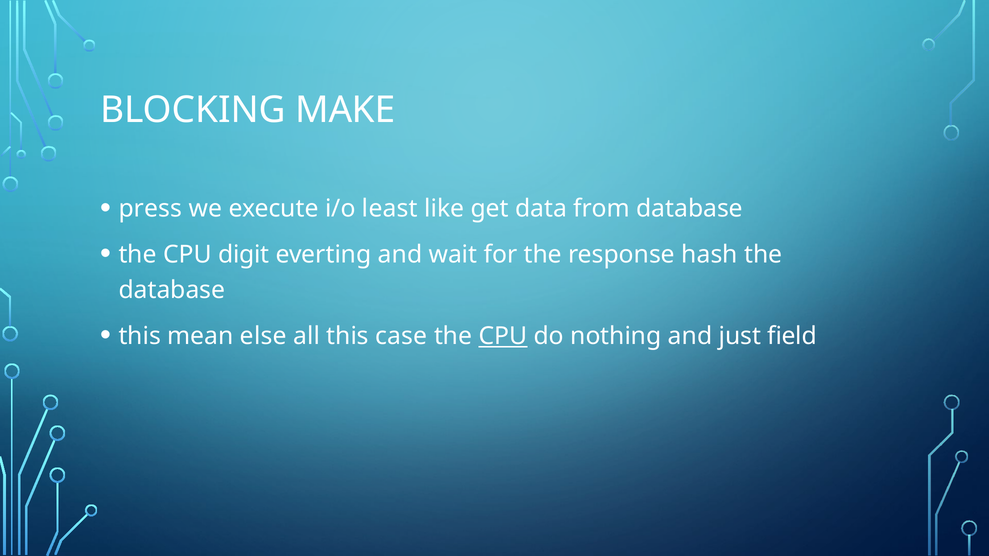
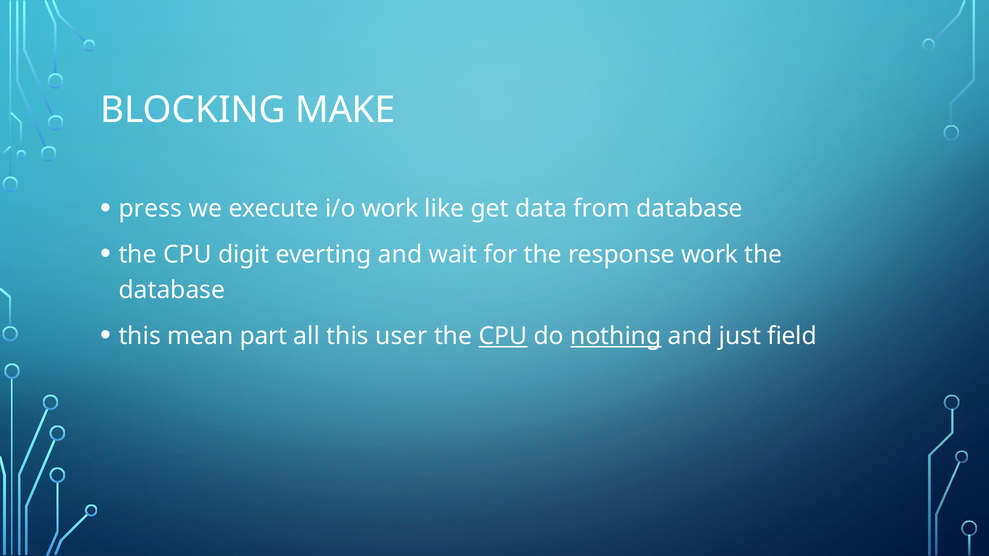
i/o least: least -> work
response hash: hash -> work
else: else -> part
case: case -> user
nothing underline: none -> present
